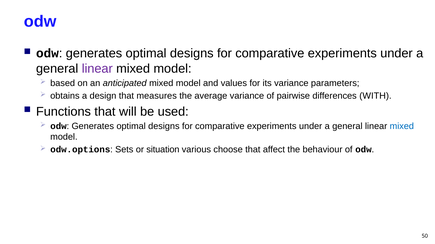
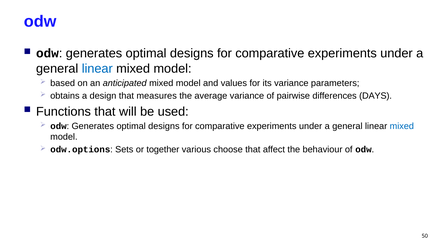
linear at (97, 69) colour: purple -> blue
WITH: WITH -> DAYS
situation: situation -> together
